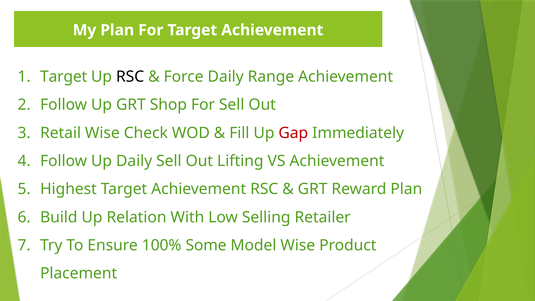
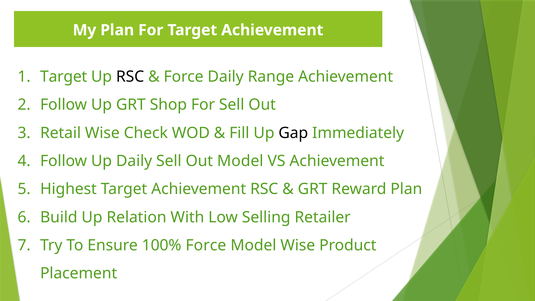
Gap colour: red -> black
Out Lifting: Lifting -> Model
100% Some: Some -> Force
